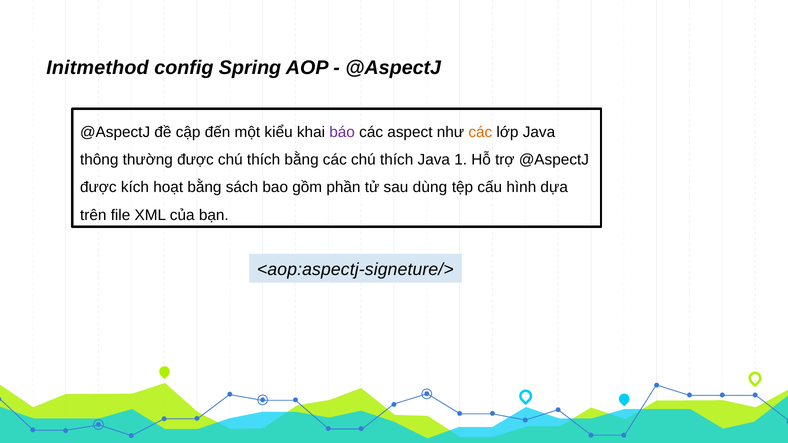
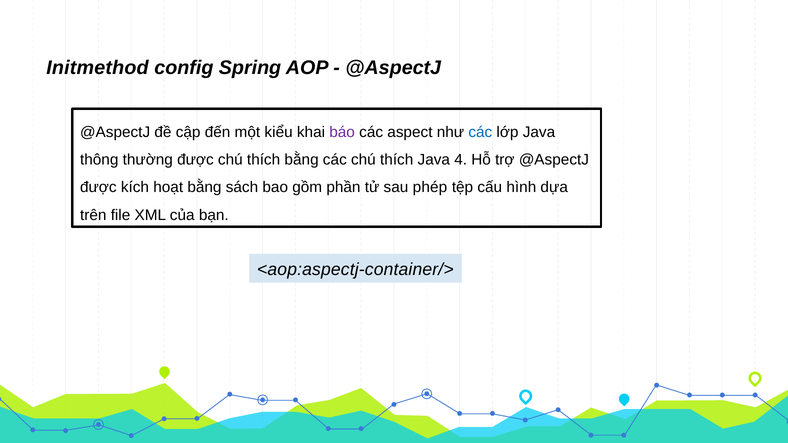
các at (480, 132) colour: orange -> blue
1: 1 -> 4
dùng: dùng -> phép
<aop:aspectj-signeture/>: <aop:aspectj-signeture/> -> <aop:aspectj-container/>
